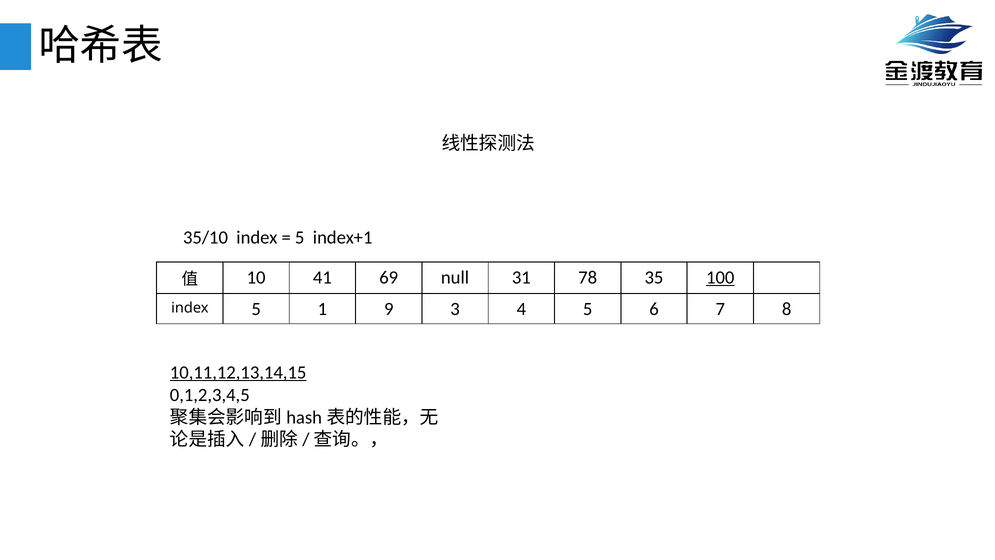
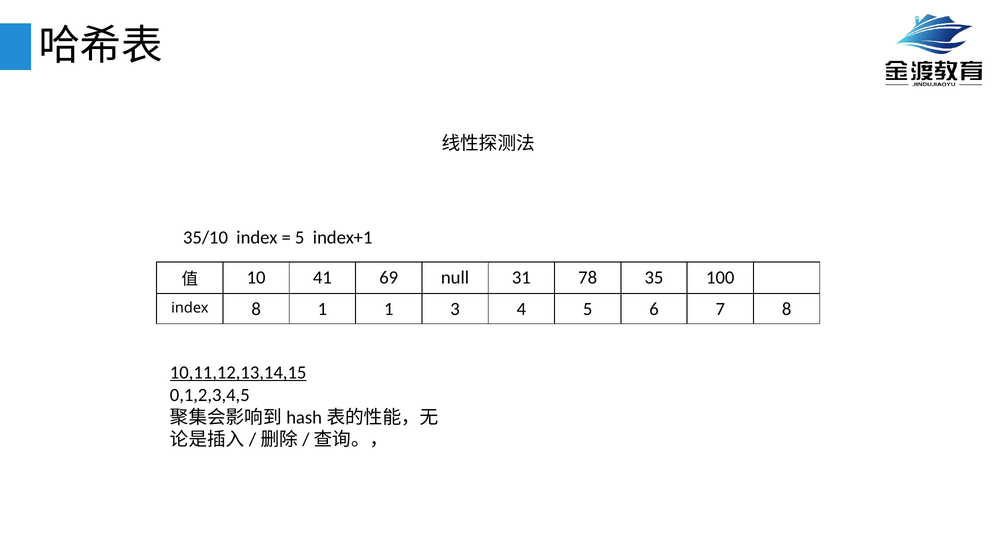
100 underline: present -> none
index 5: 5 -> 8
1 9: 9 -> 1
